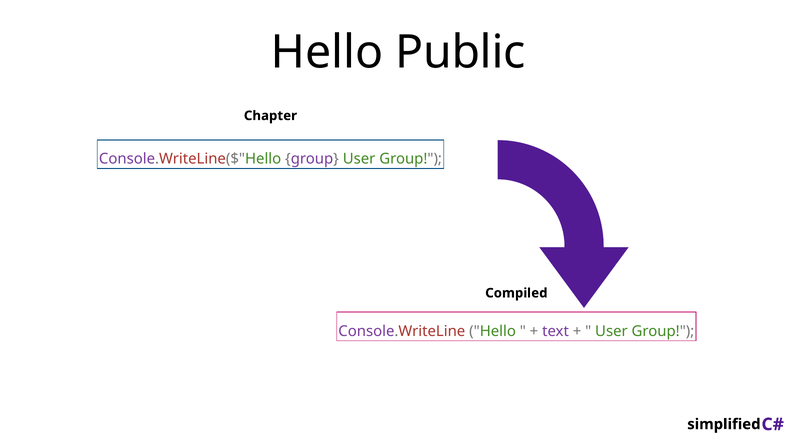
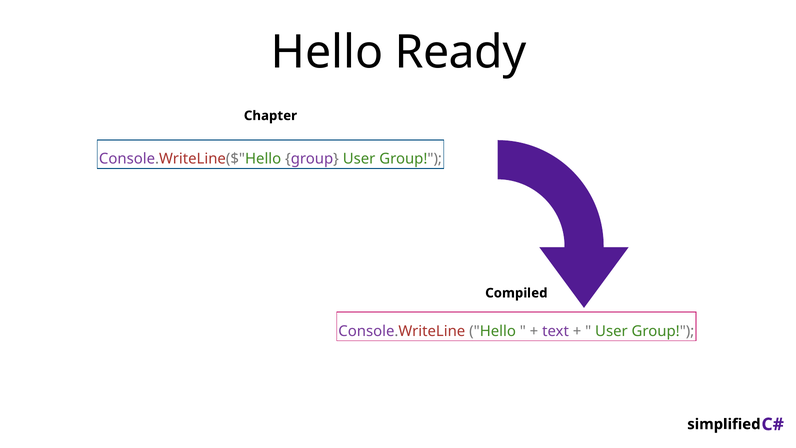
Public: Public -> Ready
